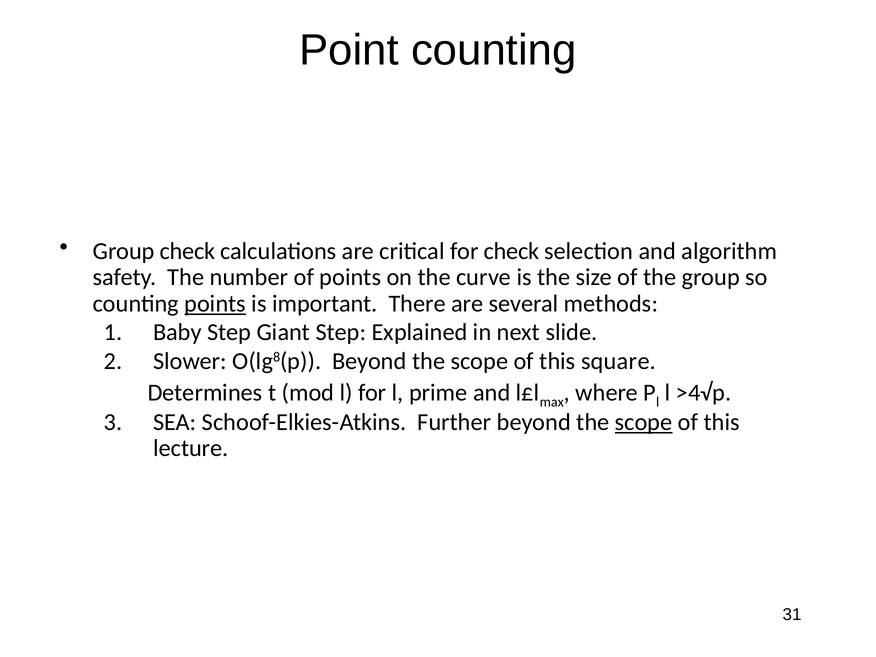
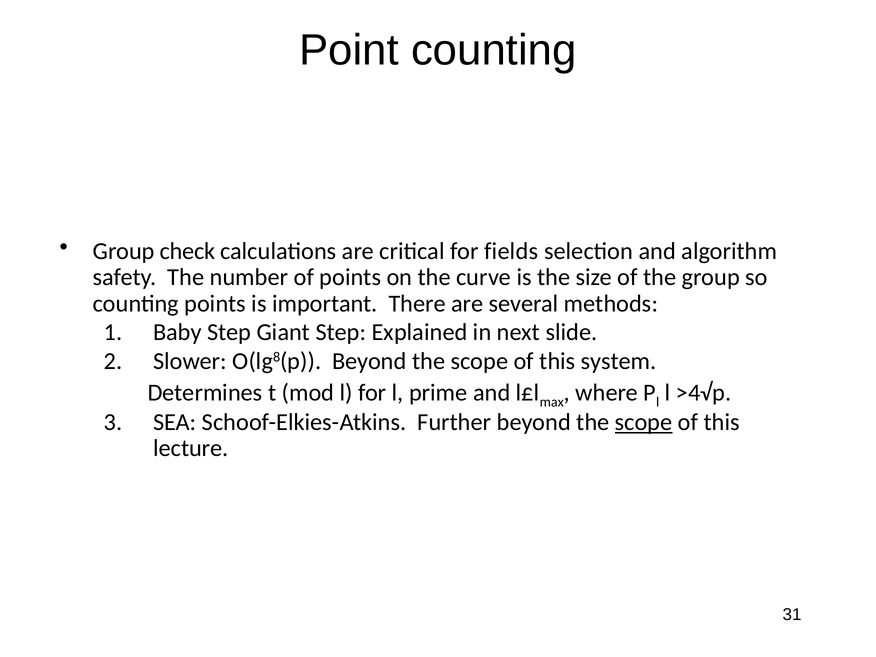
for check: check -> fields
points at (215, 304) underline: present -> none
square: square -> system
